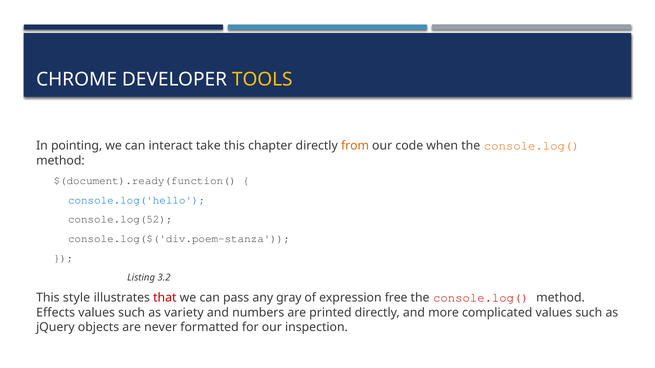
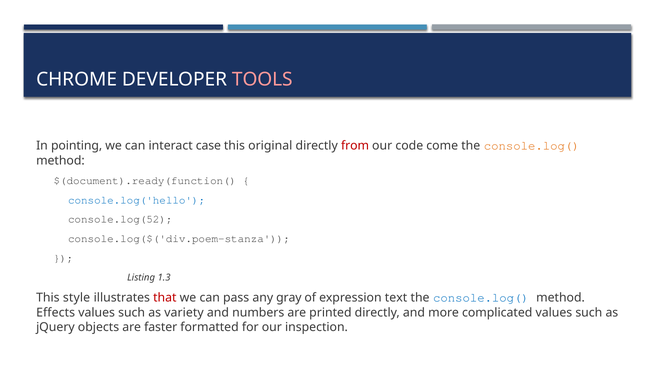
TOOLS colour: yellow -> pink
take: take -> case
chapter: chapter -> original
from colour: orange -> red
when: when -> come
3.2: 3.2 -> 1.3
free: free -> text
console.log( at (481, 298) colour: red -> blue
never: never -> faster
